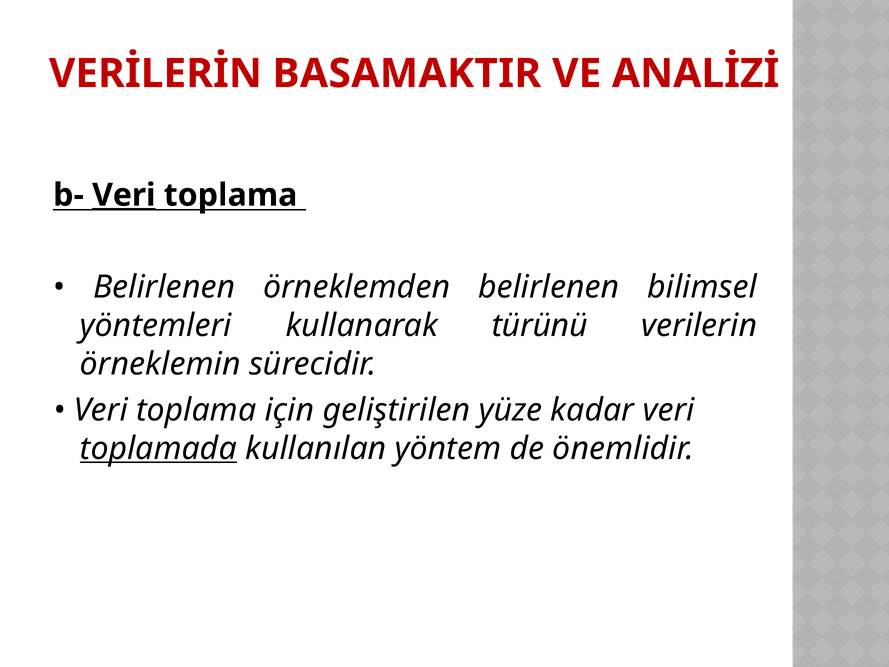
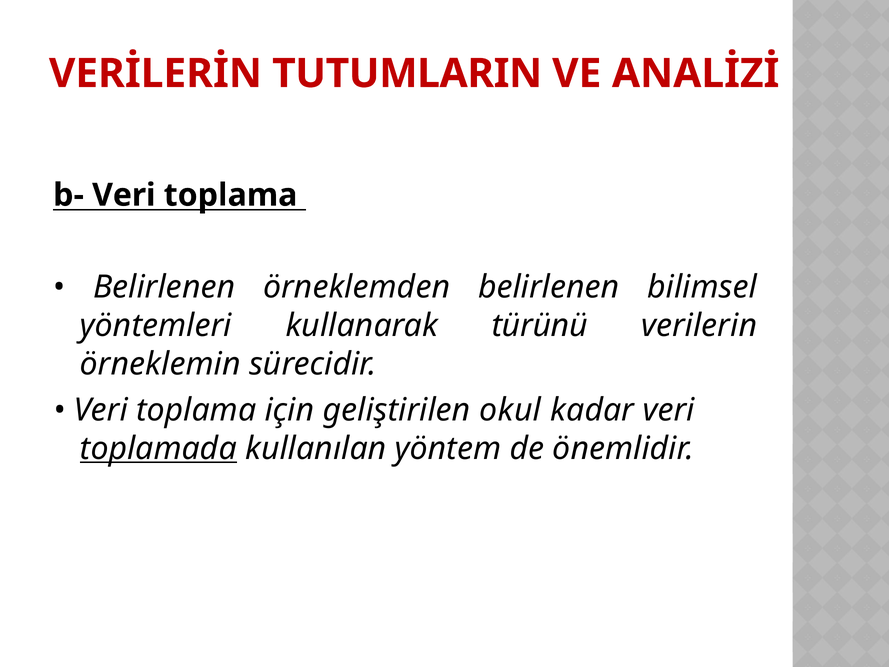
BASAMAKTIR: BASAMAKTIR -> TUTUMLARIN
Veri at (124, 195) underline: present -> none
yüze: yüze -> okul
